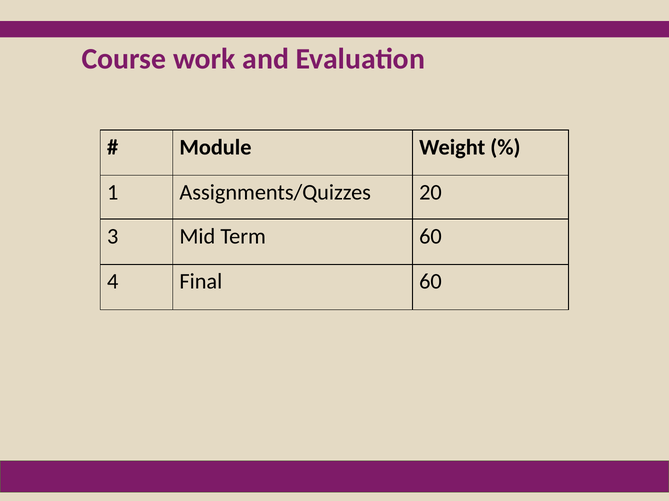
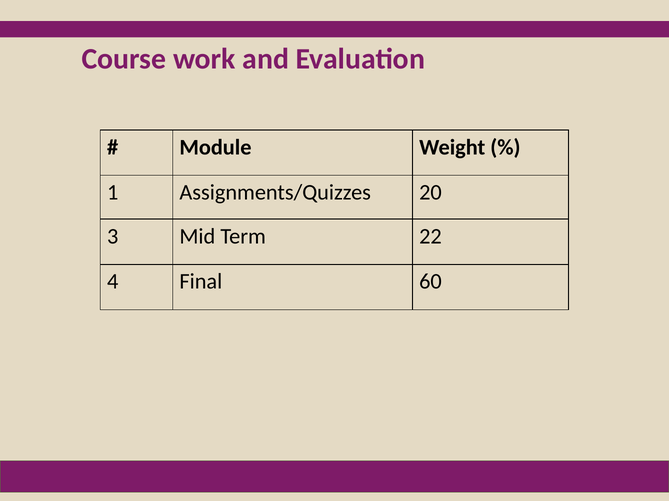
Term 60: 60 -> 22
